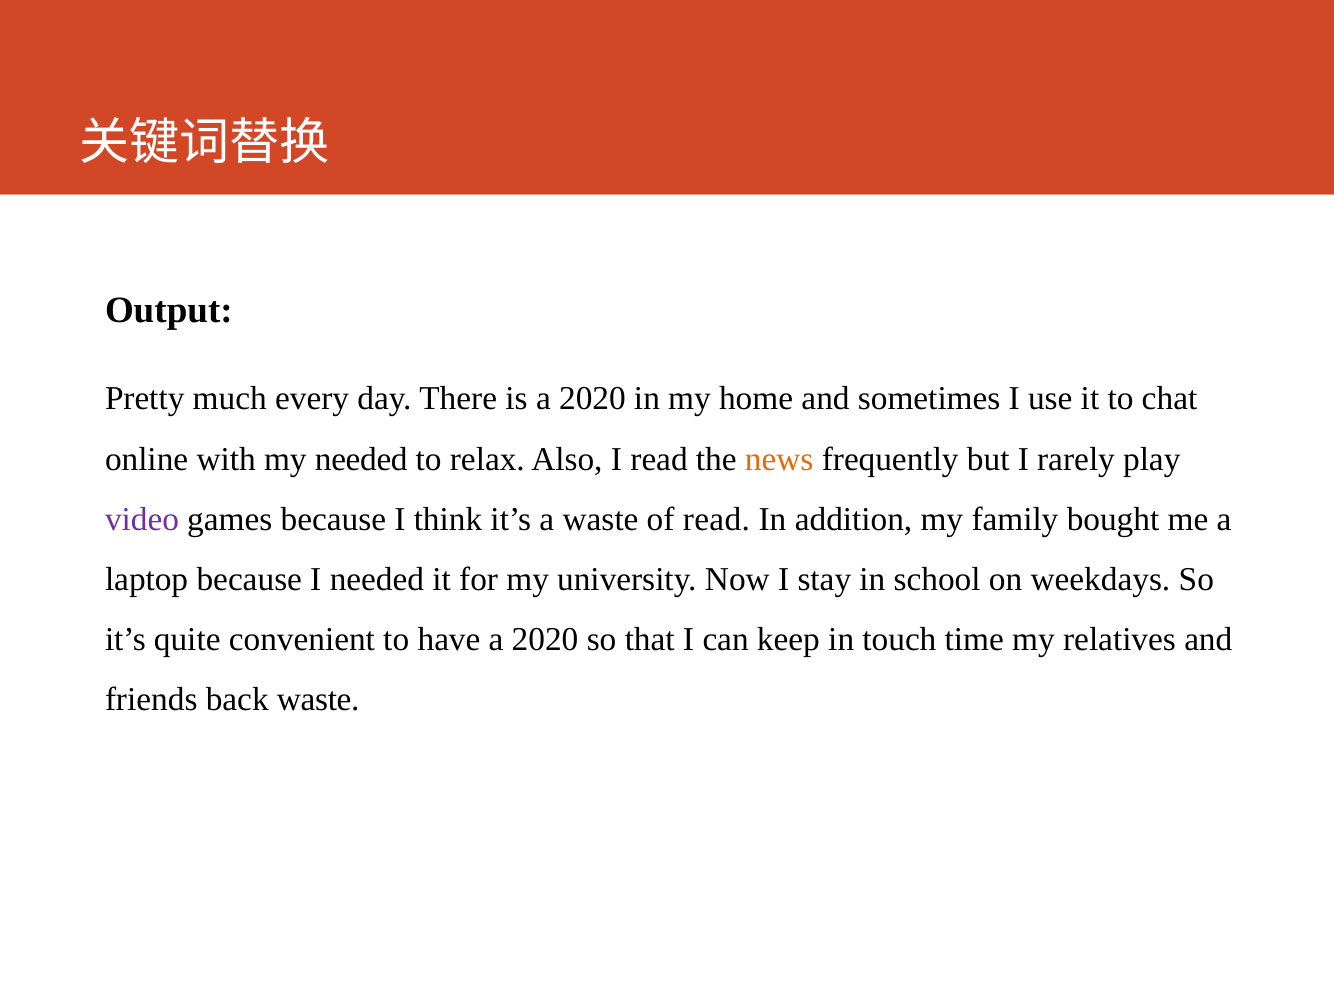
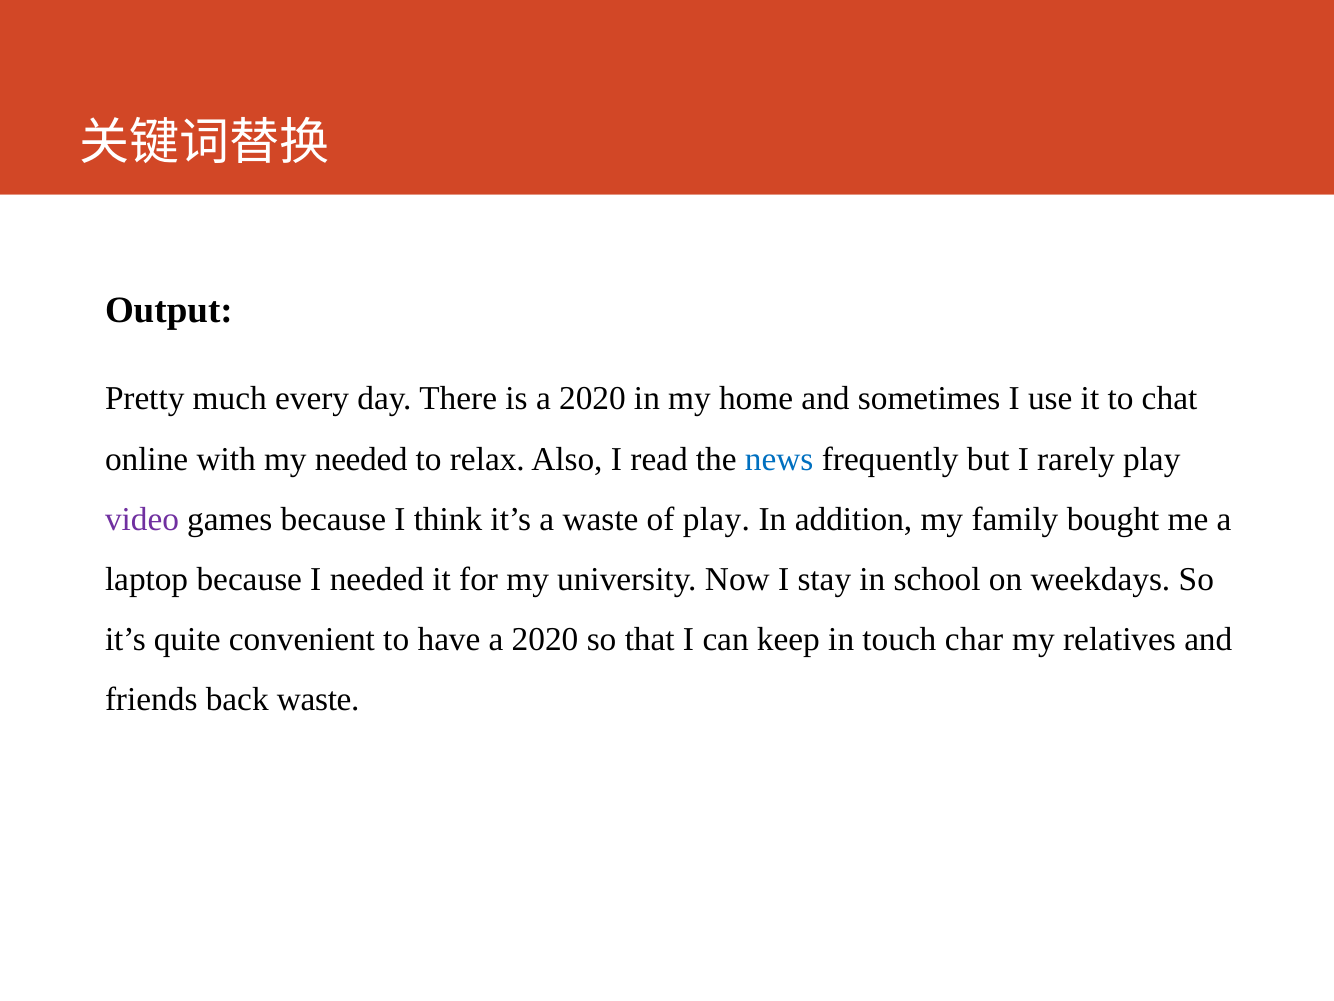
news colour: orange -> blue
of read: read -> play
time: time -> char
